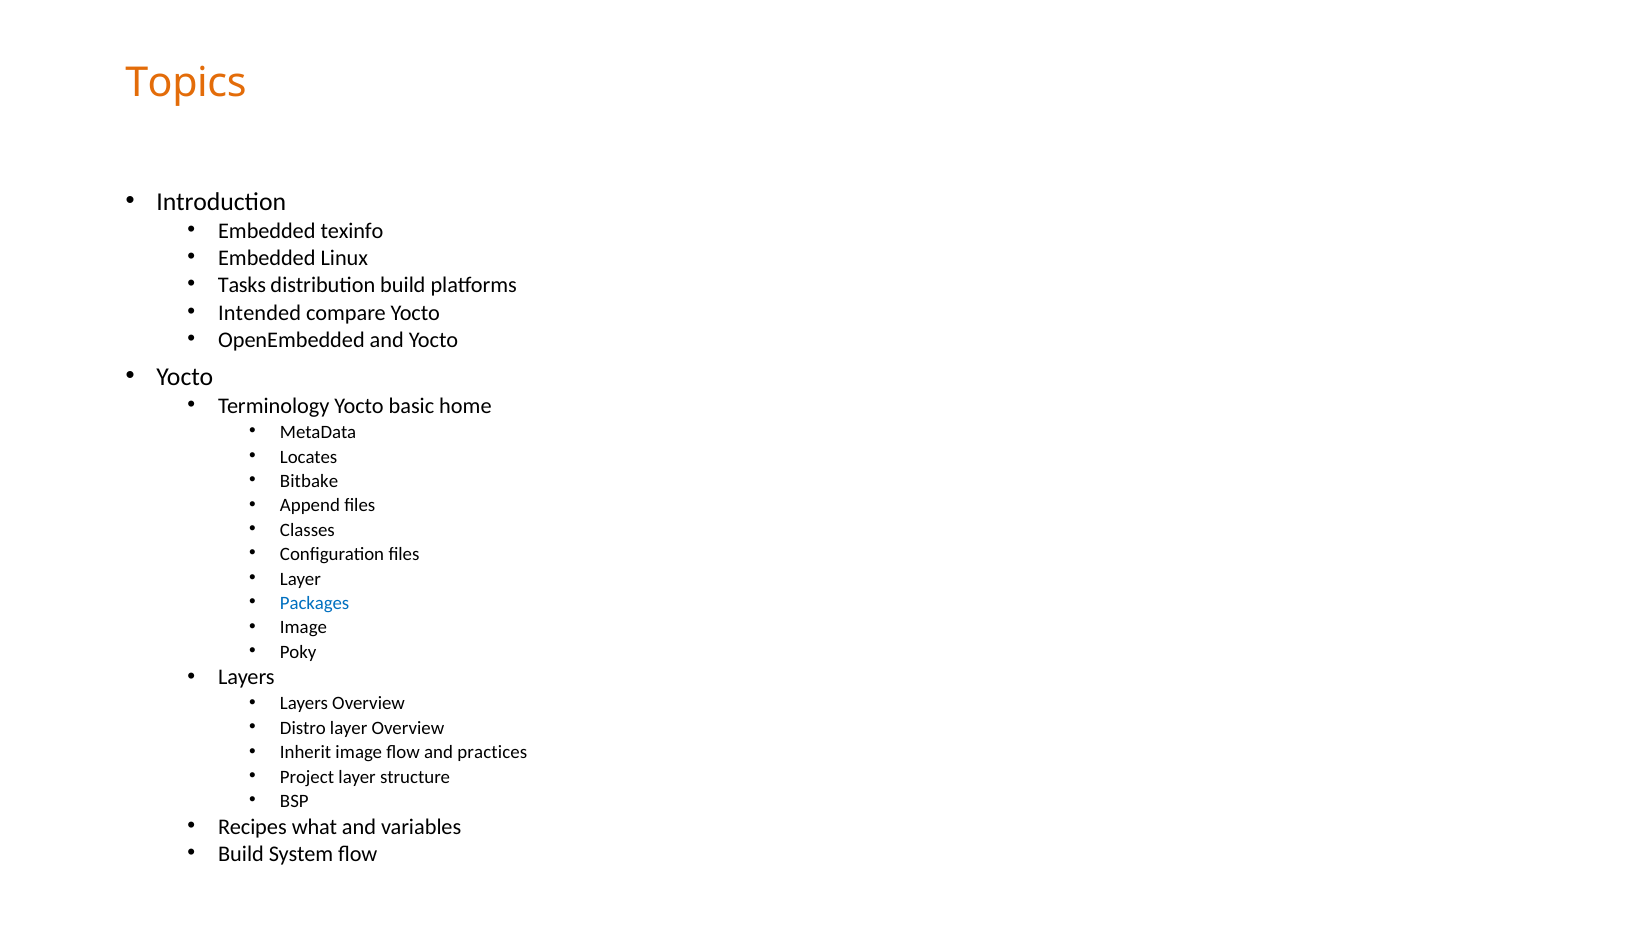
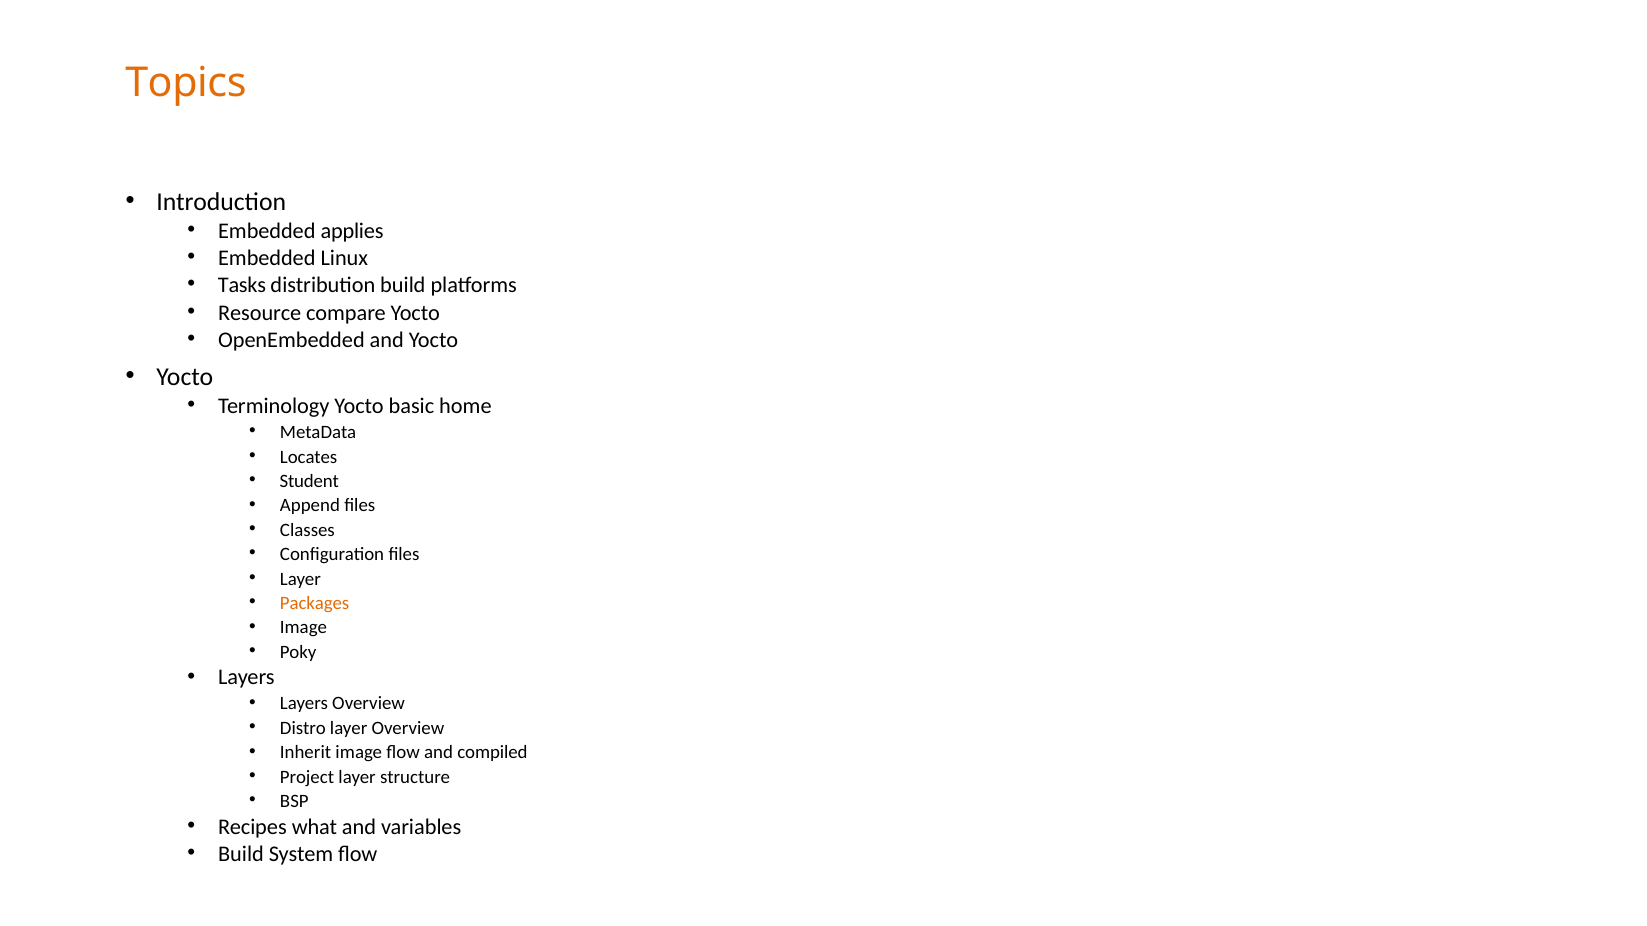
texinfo: texinfo -> applies
Intended: Intended -> Resource
Bitbake: Bitbake -> Student
Packages colour: blue -> orange
practices: practices -> compiled
